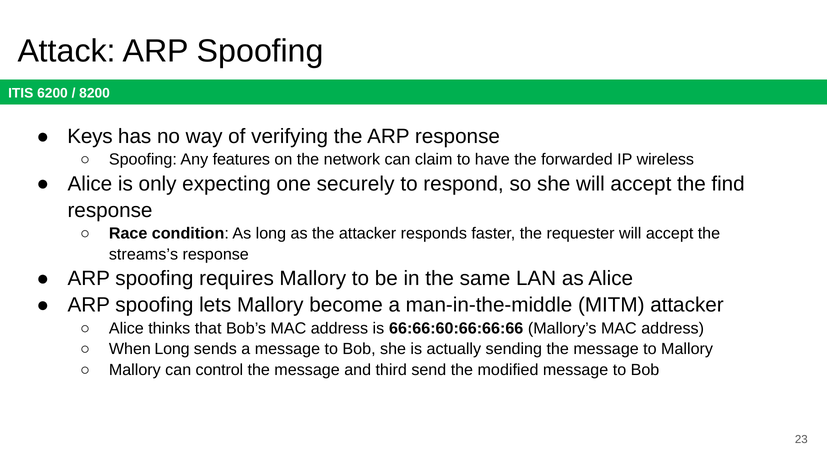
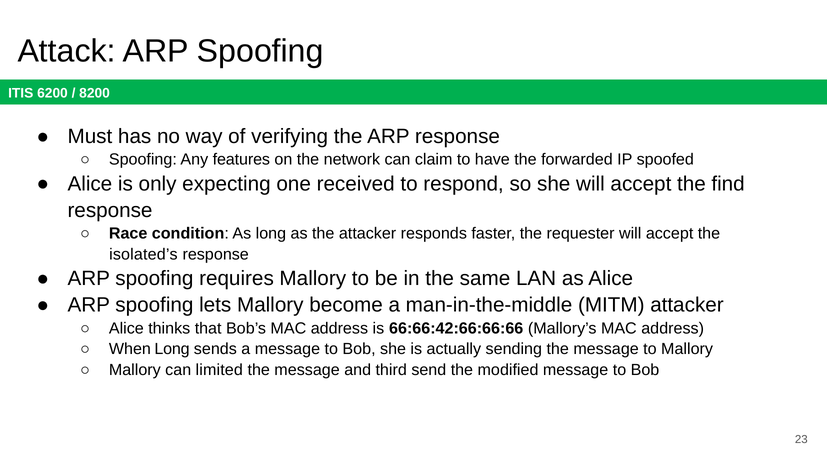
Keys: Keys -> Must
wireless: wireless -> spoofed
securely: securely -> received
streams’s: streams’s -> isolated’s
66:66:60:66:66:66: 66:66:60:66:66:66 -> 66:66:42:66:66:66
control: control -> limited
